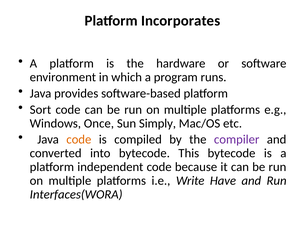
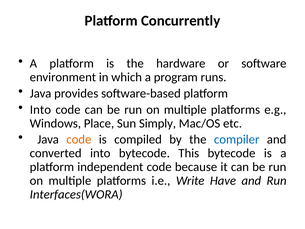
Incorporates: Incorporates -> Concurrently
Sort at (40, 109): Sort -> Into
Once: Once -> Place
compiler colour: purple -> blue
